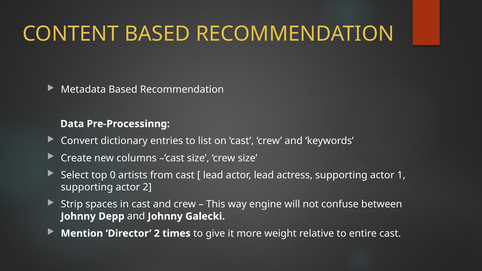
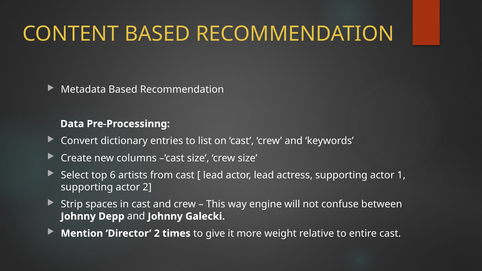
0: 0 -> 6
